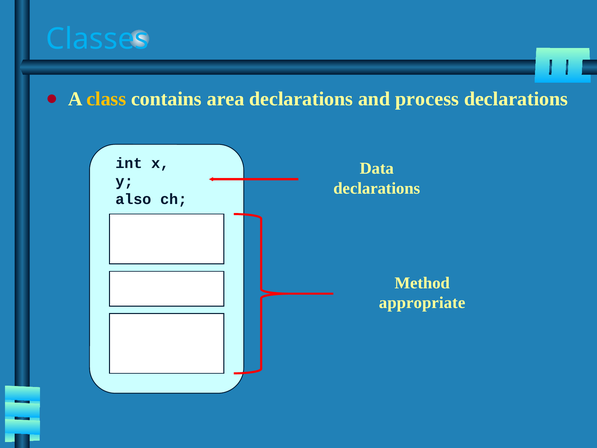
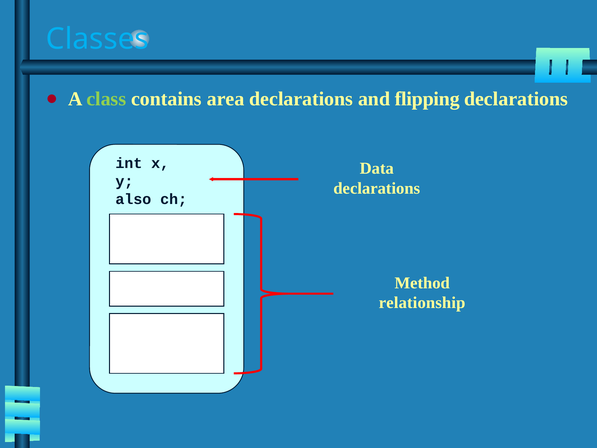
class colour: yellow -> light green
process: process -> flipping
appropriate: appropriate -> relationship
